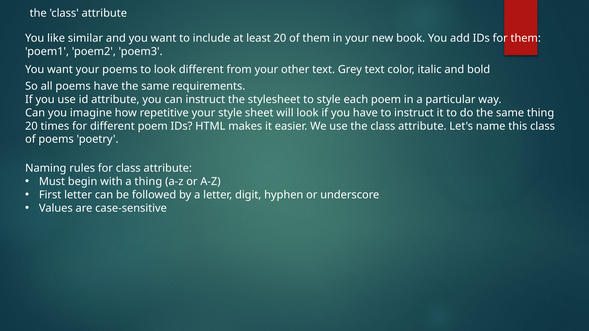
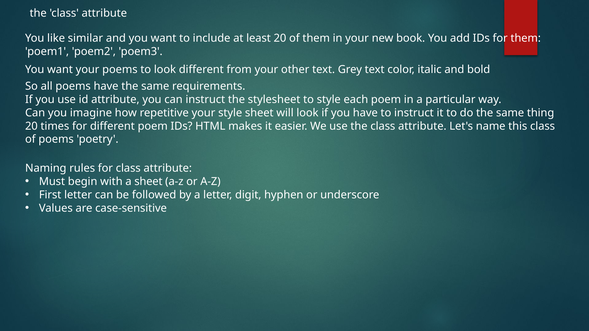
a thing: thing -> sheet
